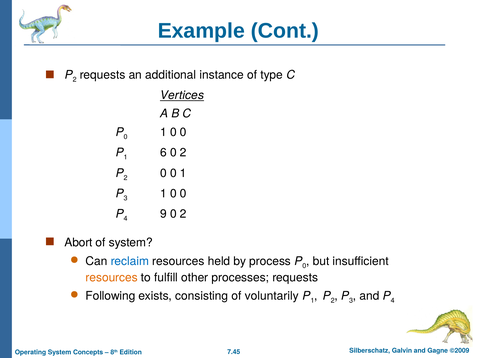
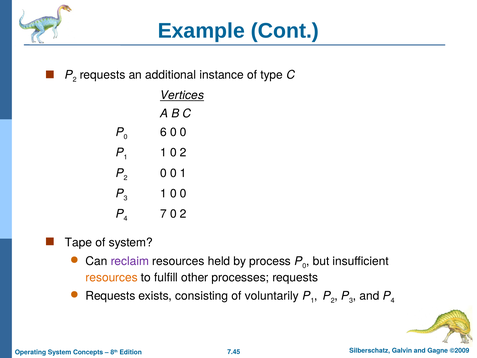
1 at (163, 132): 1 -> 6
1 6: 6 -> 1
9: 9 -> 7
Abort: Abort -> Tape
reclaim colour: blue -> purple
Following at (110, 296): Following -> Requests
